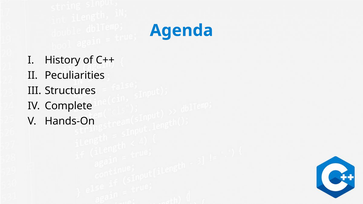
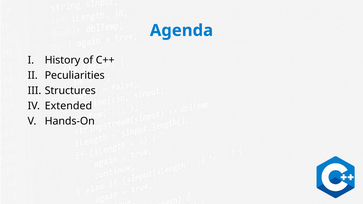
Complete: Complete -> Extended
